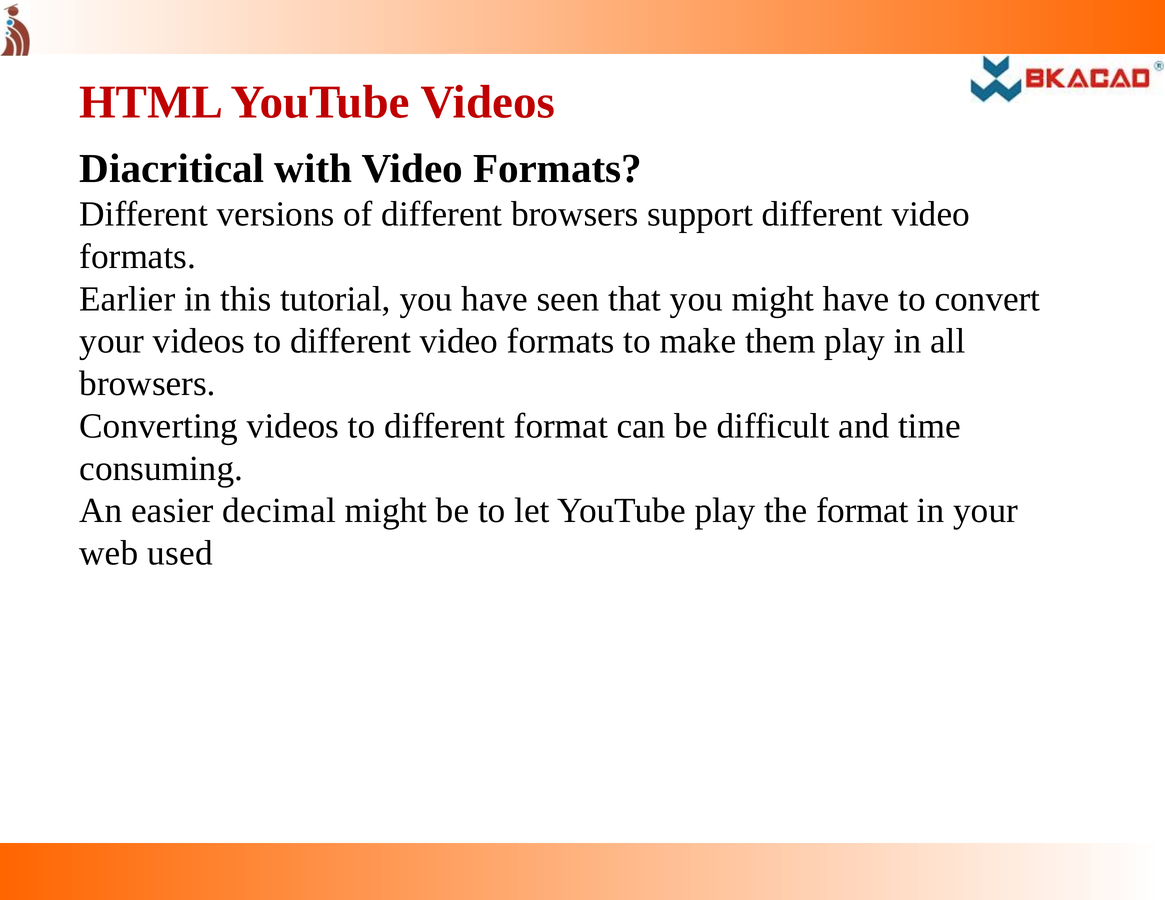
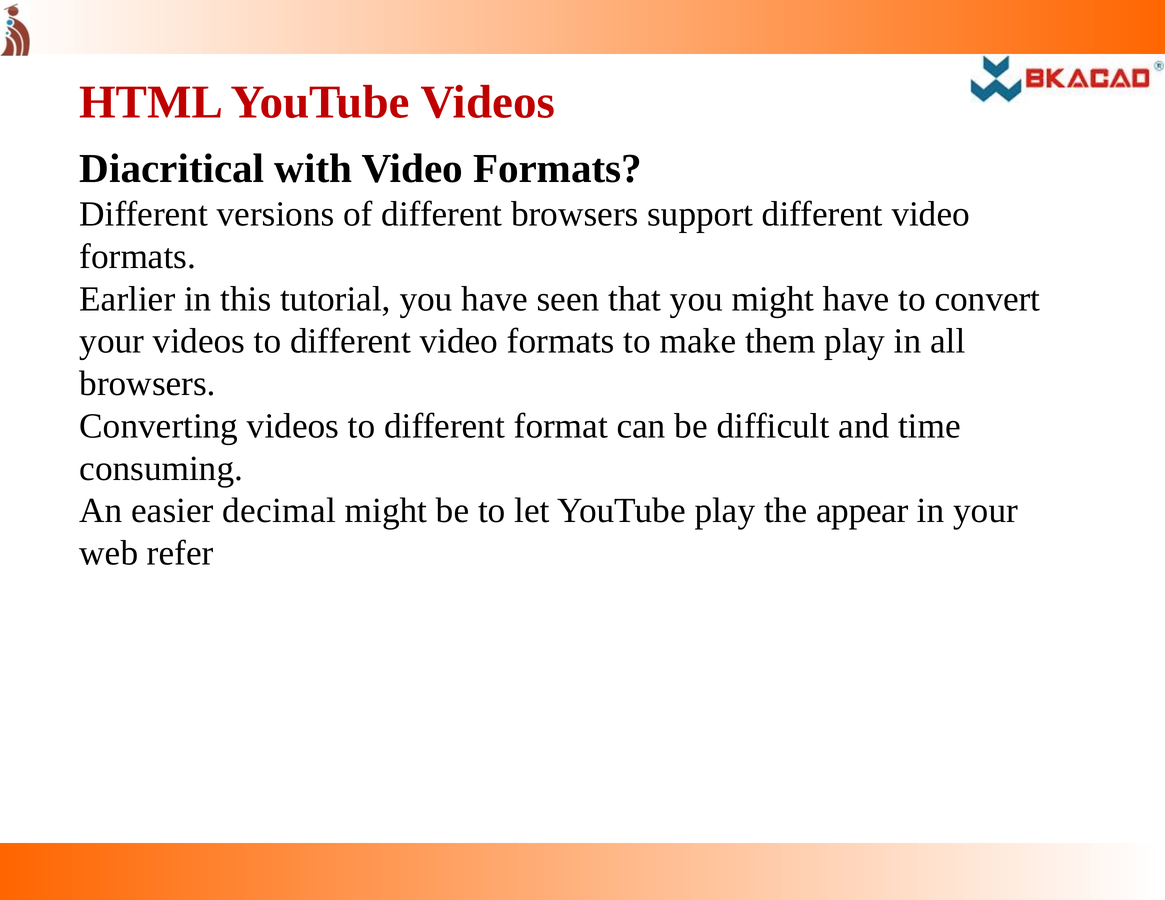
the format: format -> appear
used: used -> refer
